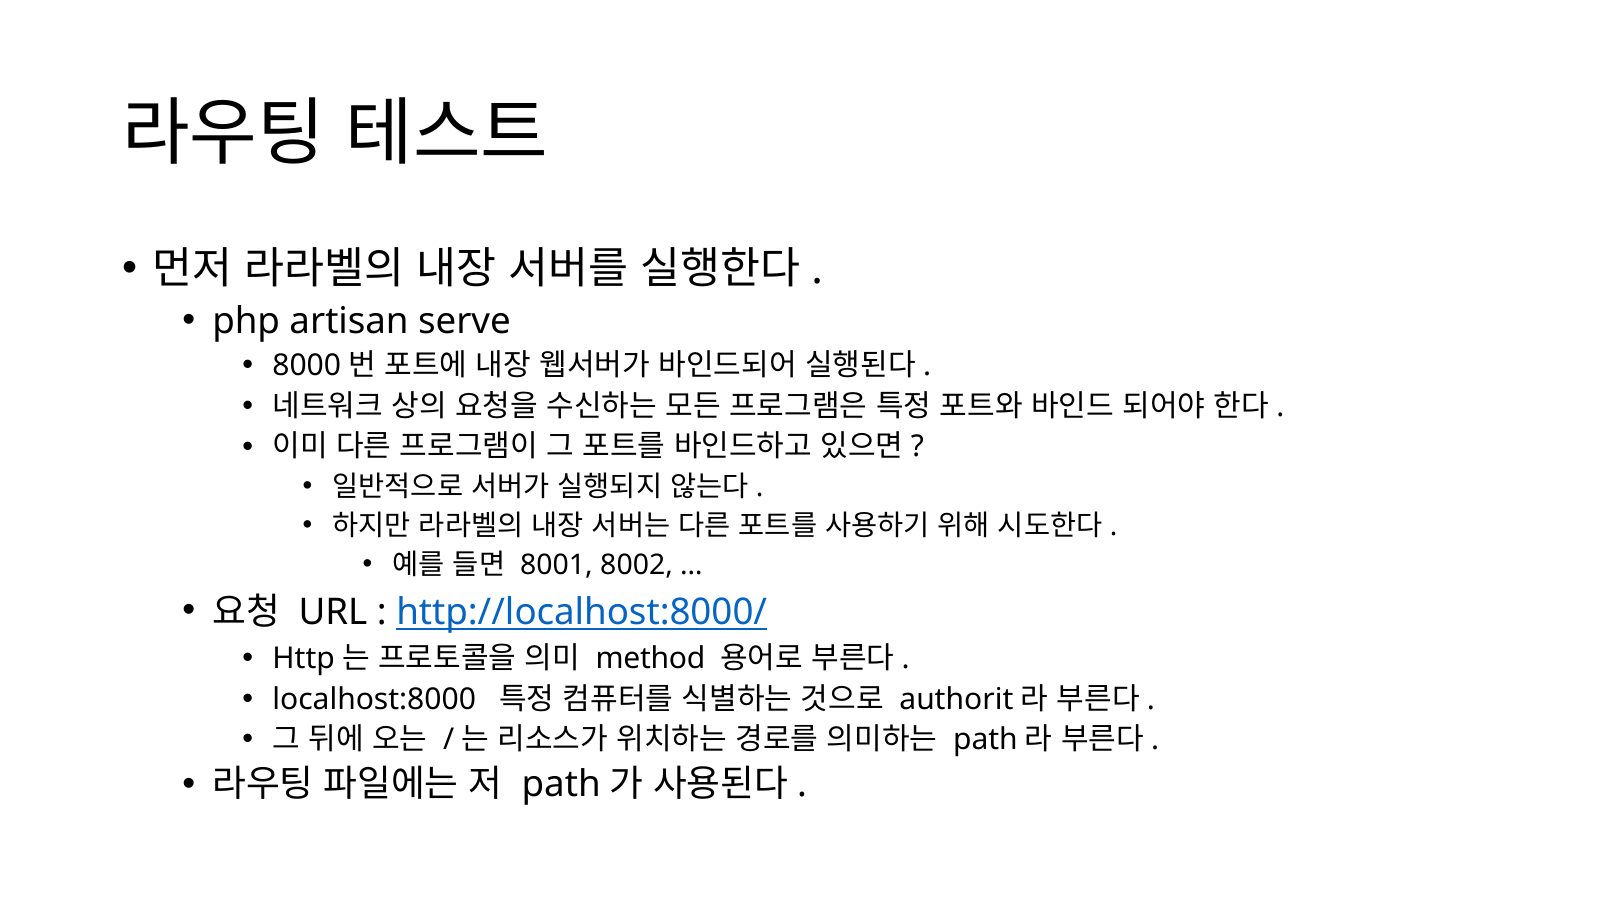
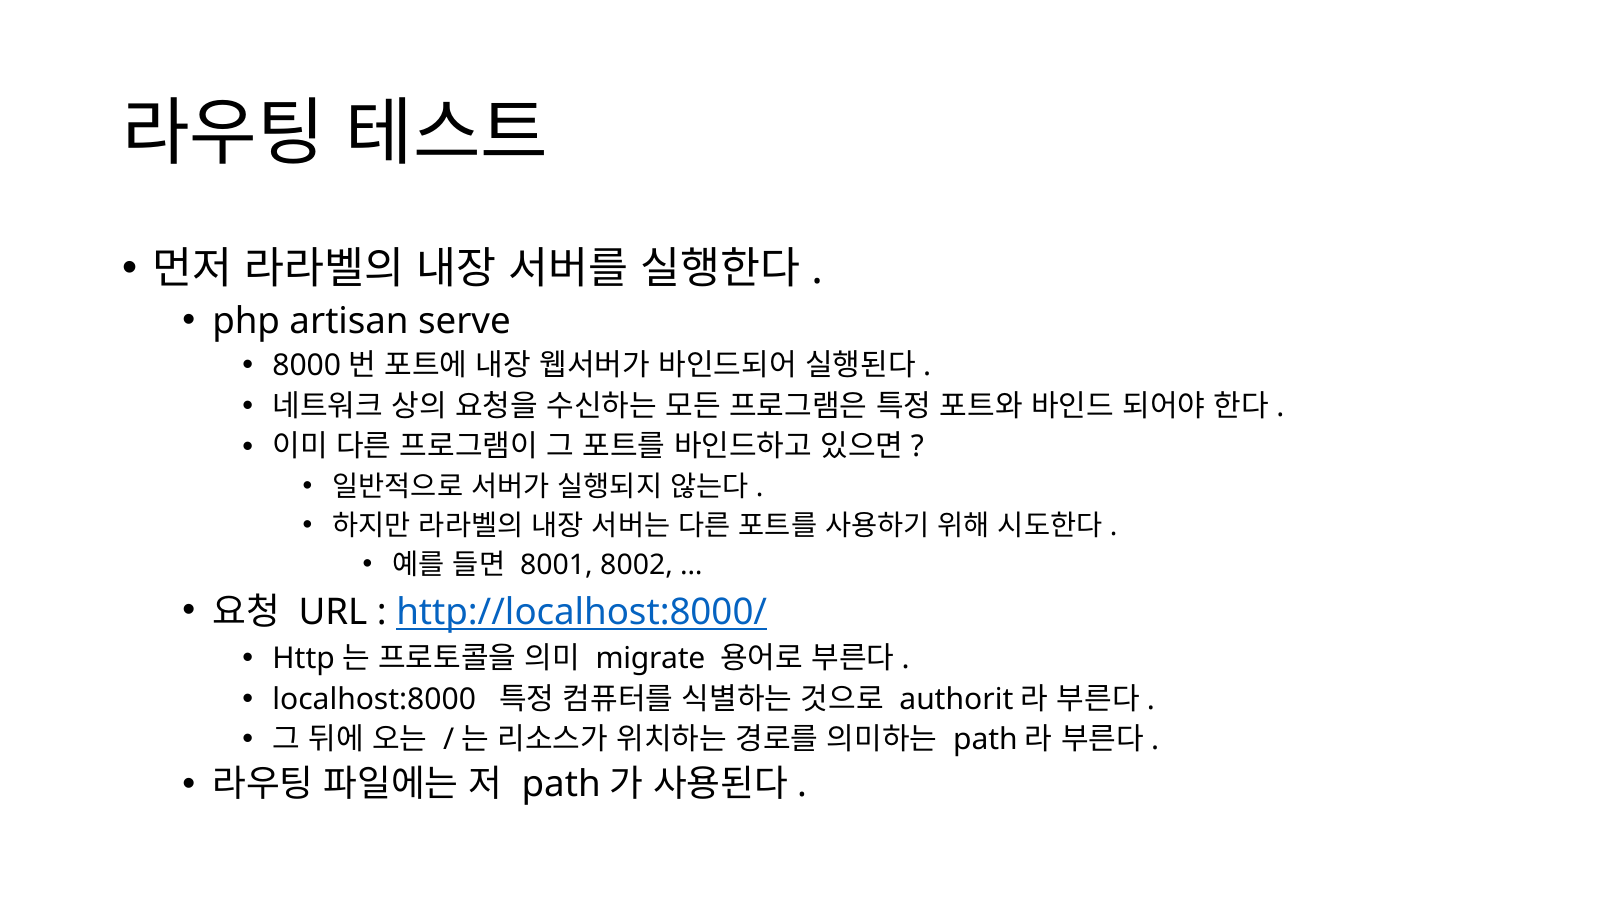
method: method -> migrate
